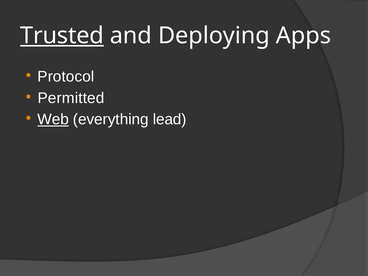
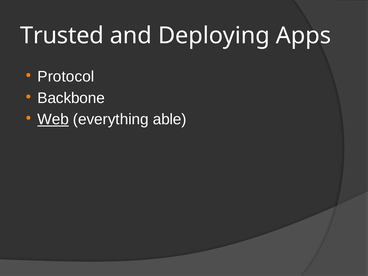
Trusted underline: present -> none
Permitted: Permitted -> Backbone
lead: lead -> able
